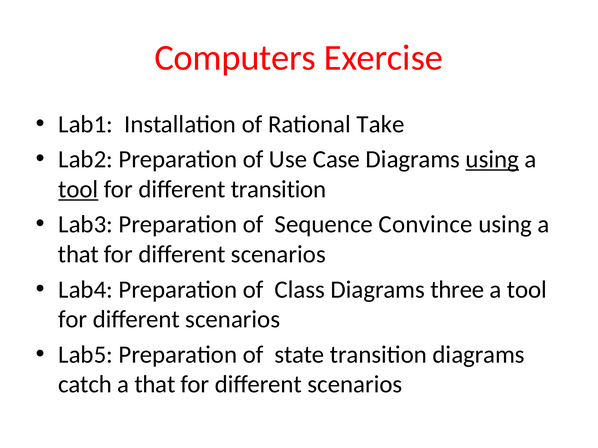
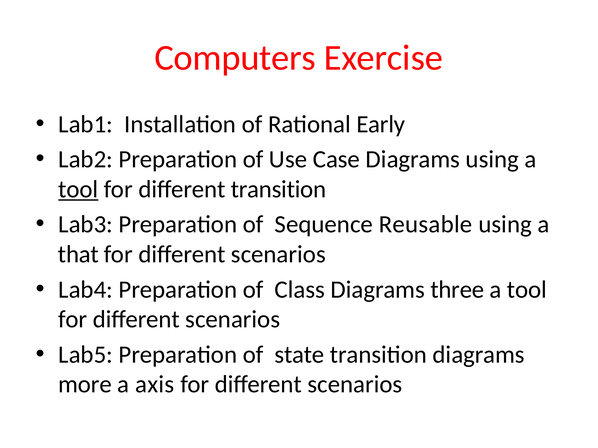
Take: Take -> Early
using at (492, 160) underline: present -> none
Convince: Convince -> Reusable
catch: catch -> more
that at (155, 385): that -> axis
